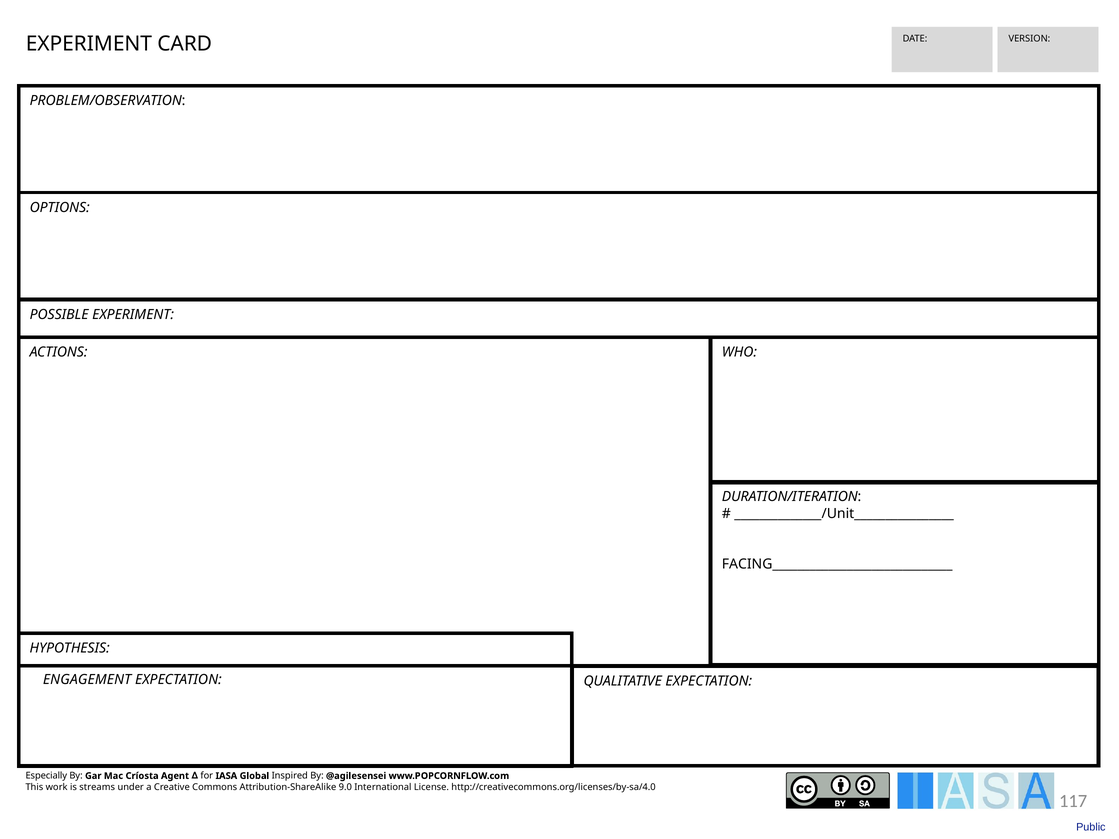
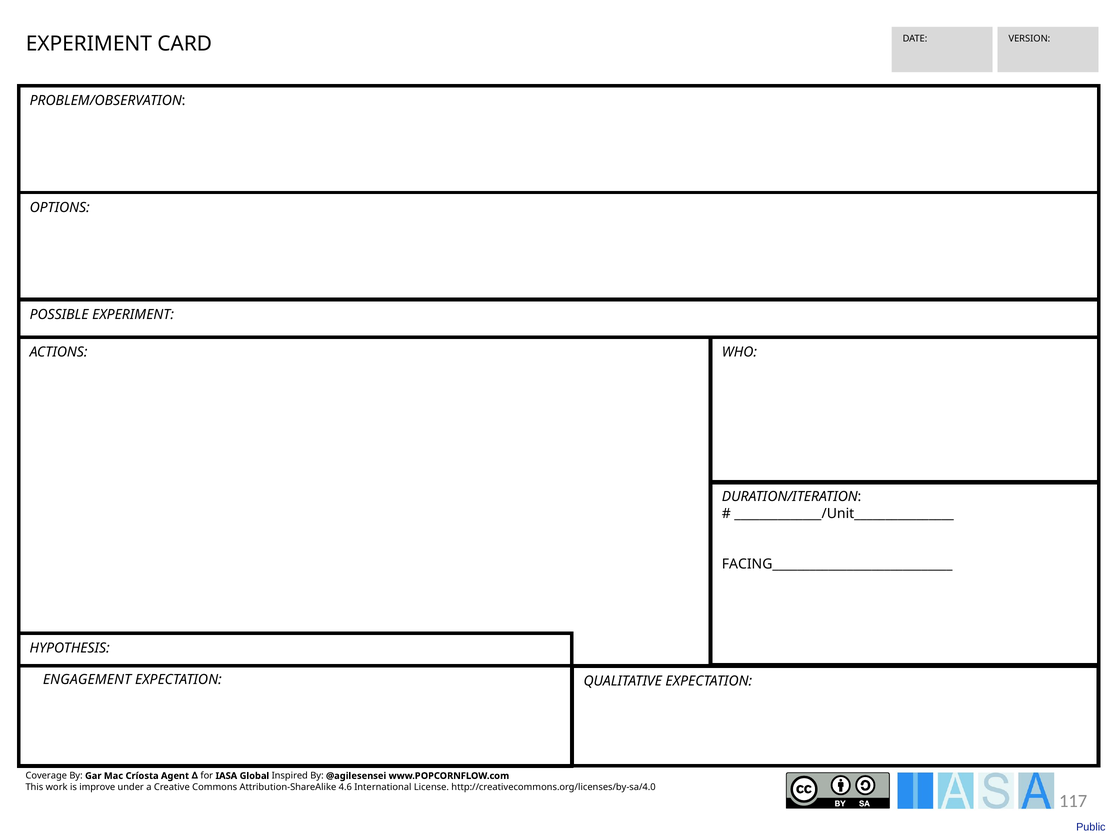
Especially: Especially -> Coverage
streams: streams -> improve
9.0: 9.0 -> 4.6
